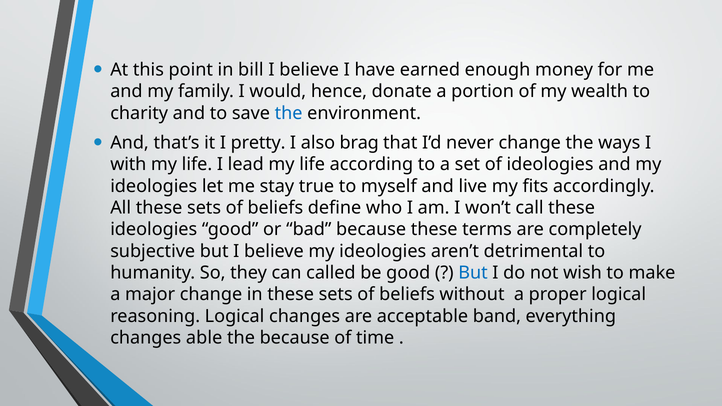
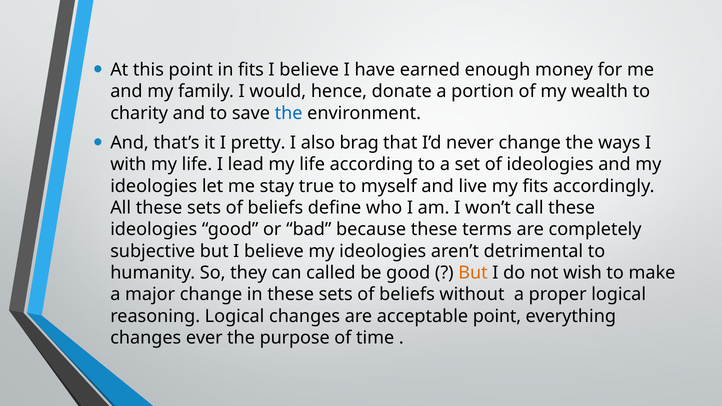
in bill: bill -> fits
But at (473, 273) colour: blue -> orange
acceptable band: band -> point
able: able -> ever
the because: because -> purpose
